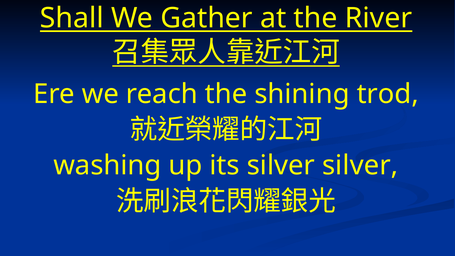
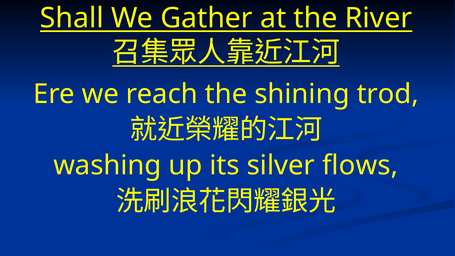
silver silver: silver -> flows
